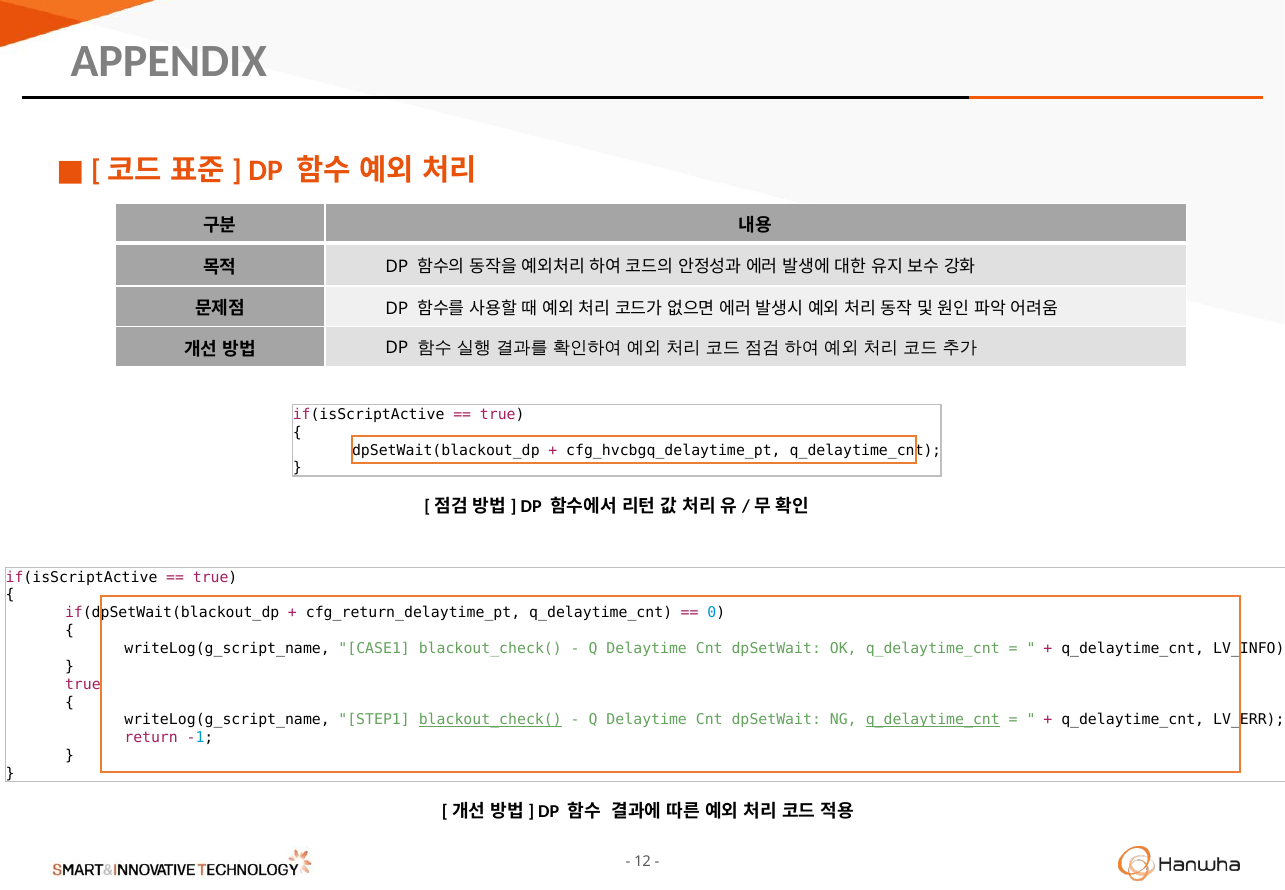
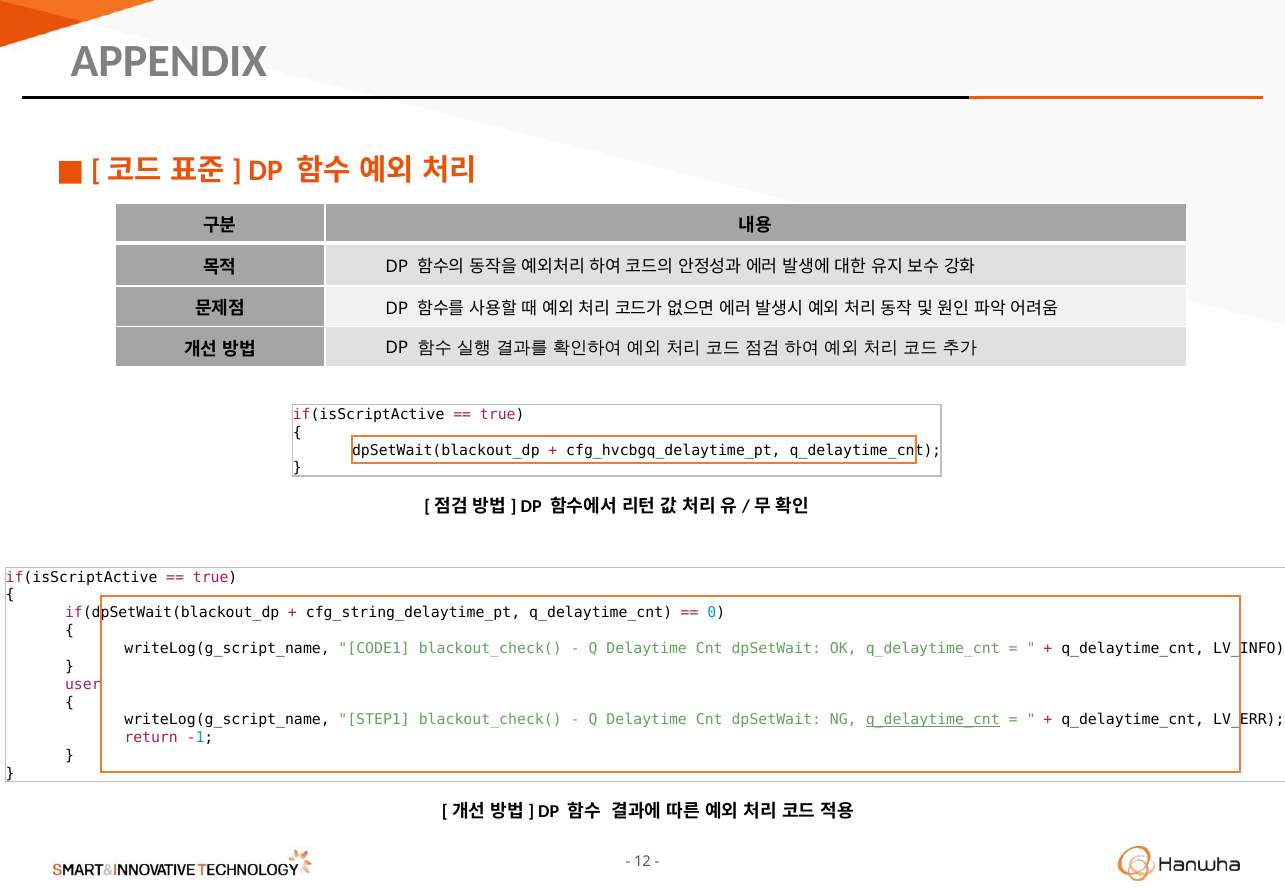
cfg_return_delaytime_pt: cfg_return_delaytime_pt -> cfg_string_delaytime_pt
CASE1: CASE1 -> CODE1
true at (83, 684): true -> user
blackout_check( at (490, 720) underline: present -> none
